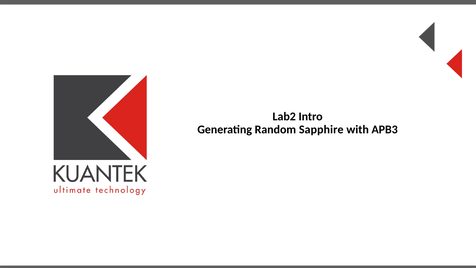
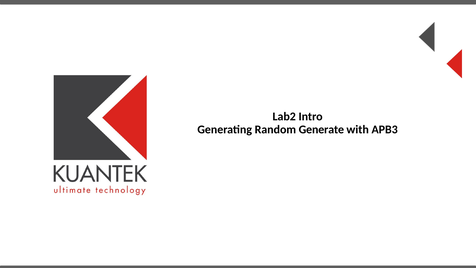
Sapphire: Sapphire -> Generate
